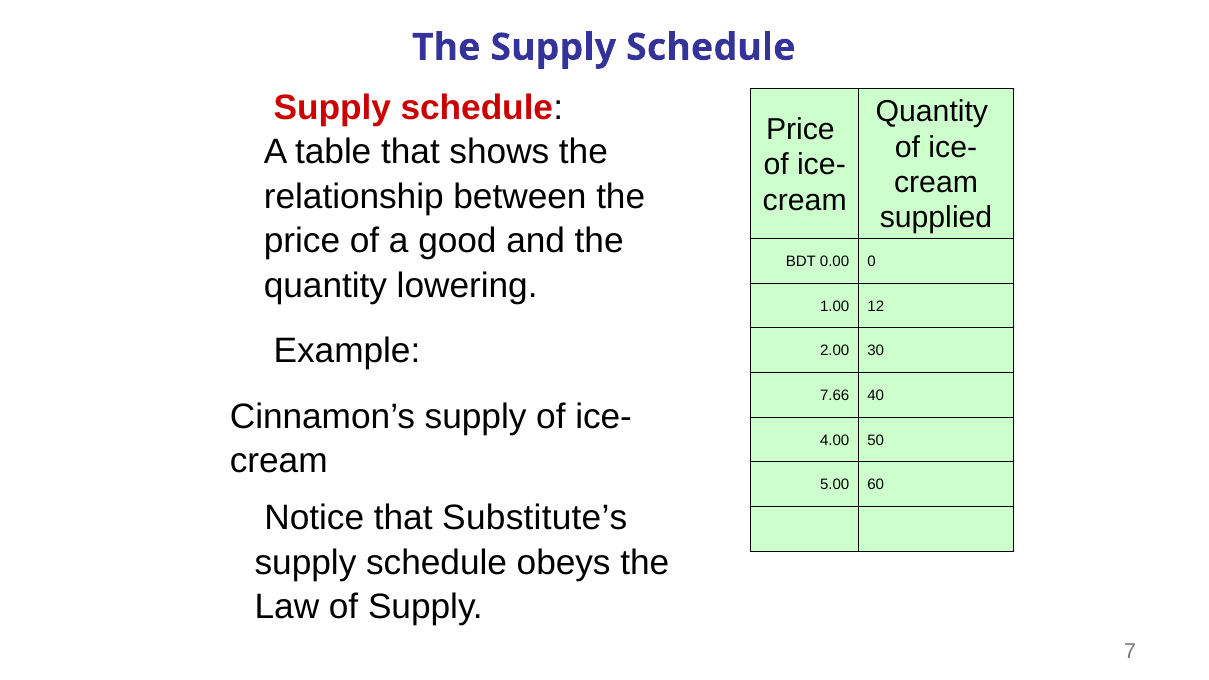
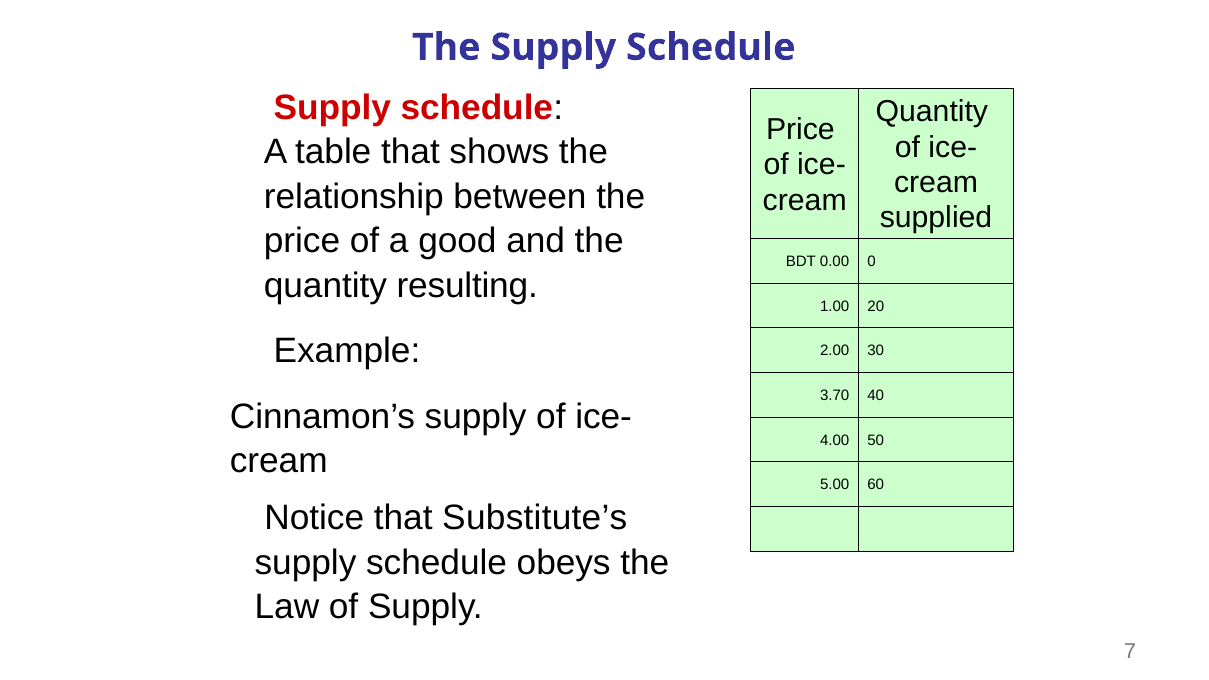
lowering: lowering -> resulting
12: 12 -> 20
7.66: 7.66 -> 3.70
